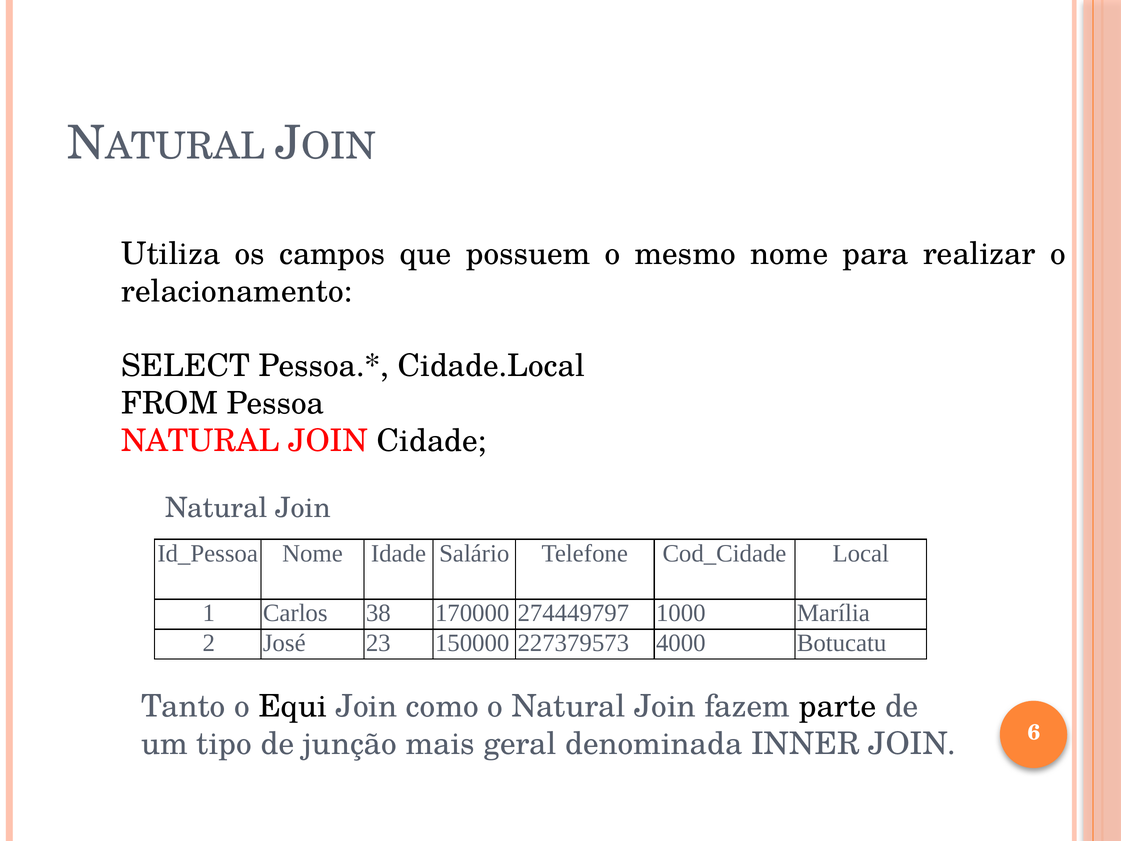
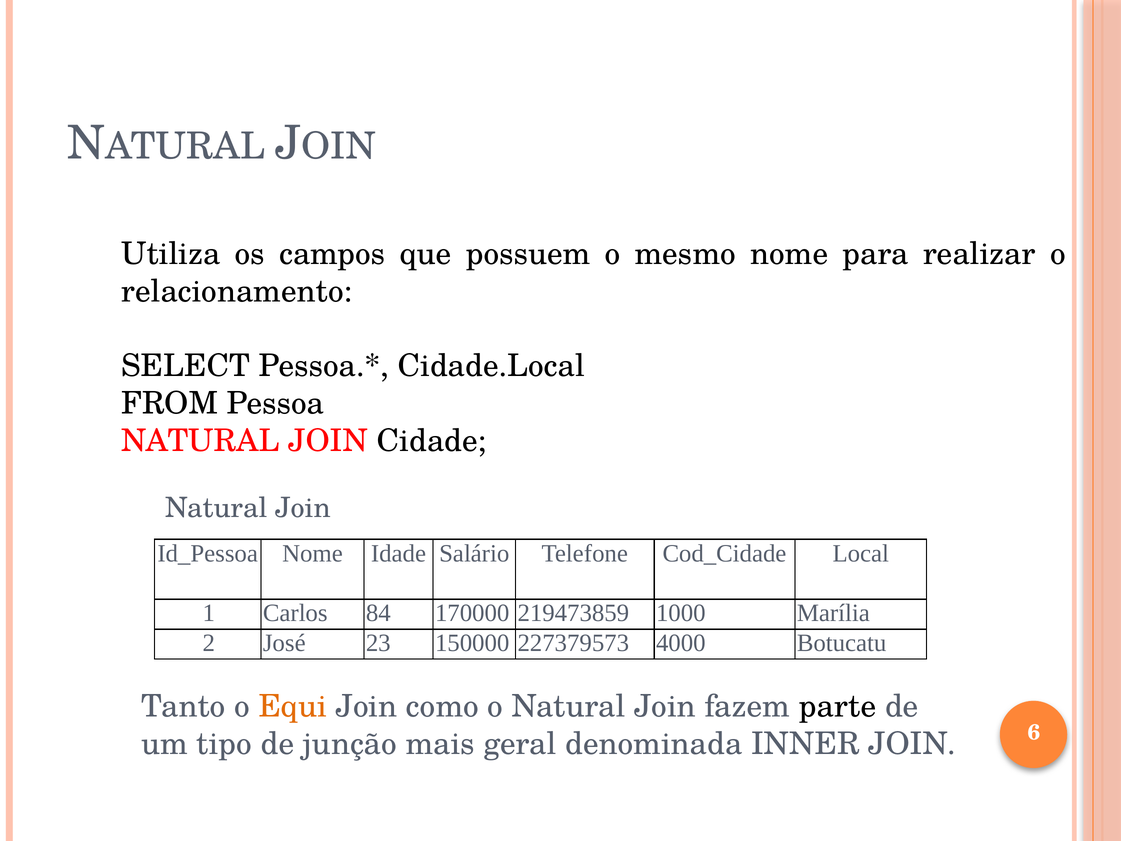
38: 38 -> 84
274449797: 274449797 -> 219473859
Equi colour: black -> orange
